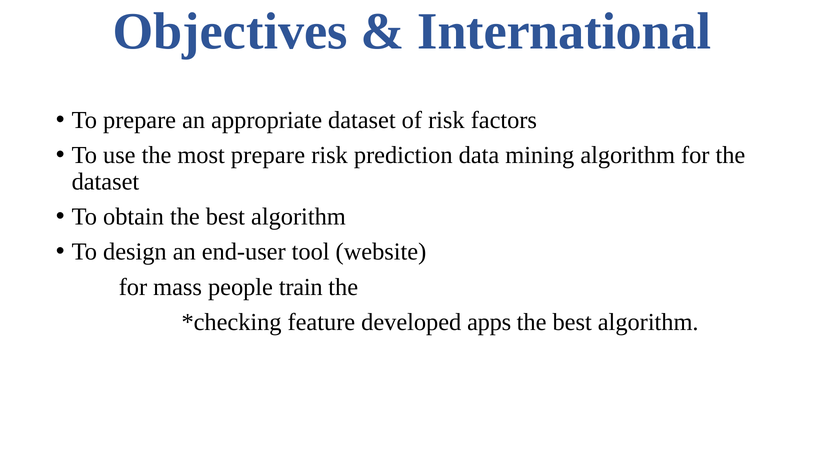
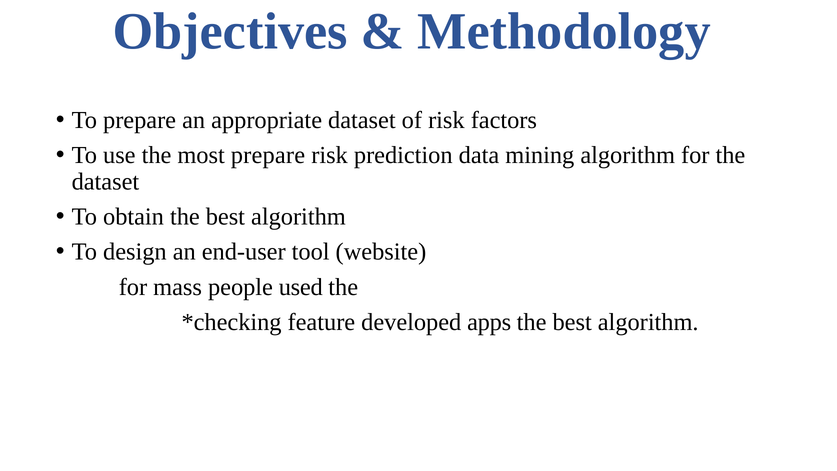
International: International -> Methodology
train: train -> used
